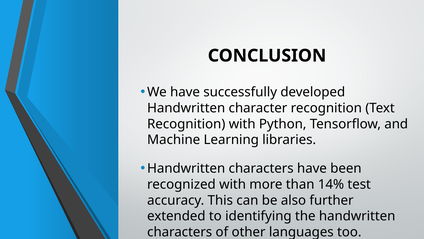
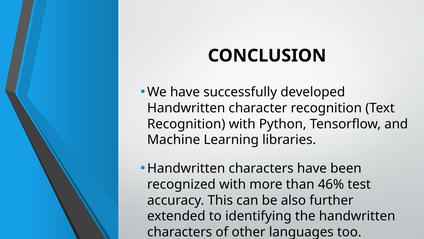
14%: 14% -> 46%
